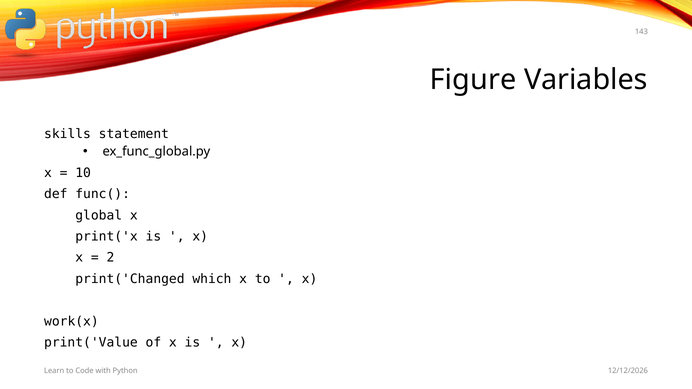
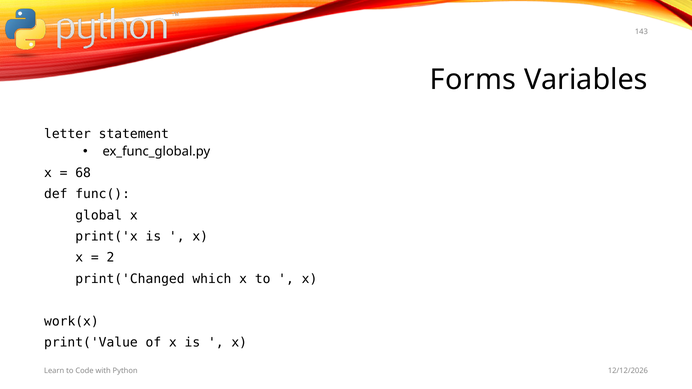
Figure: Figure -> Forms
skills: skills -> letter
10: 10 -> 68
